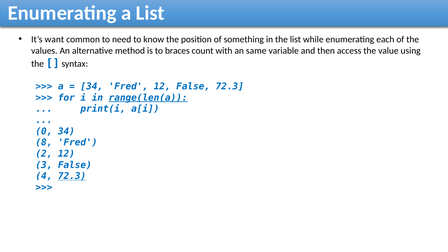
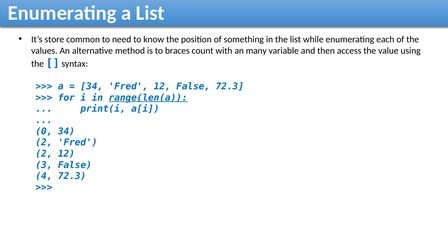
want: want -> store
same: same -> many
8 at (44, 143): 8 -> 2
72.3 at (72, 176) underline: present -> none
